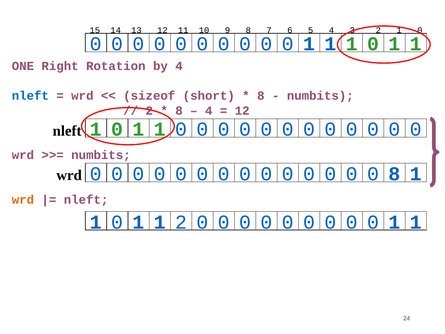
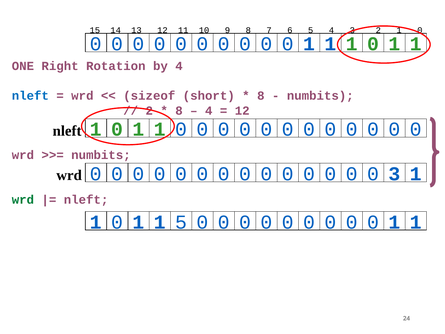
0 8: 8 -> 3
wrd at (23, 200) colour: orange -> green
1 2: 2 -> 5
